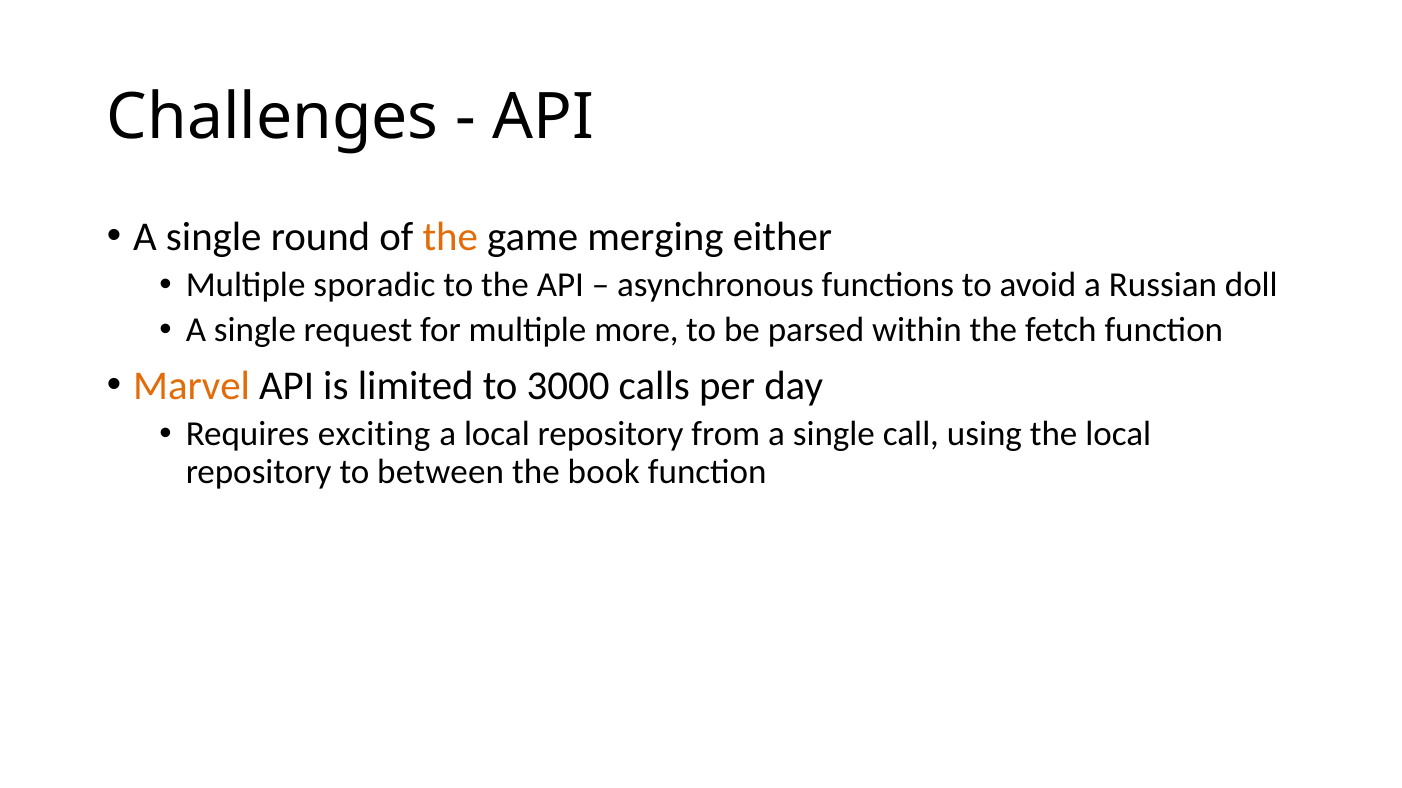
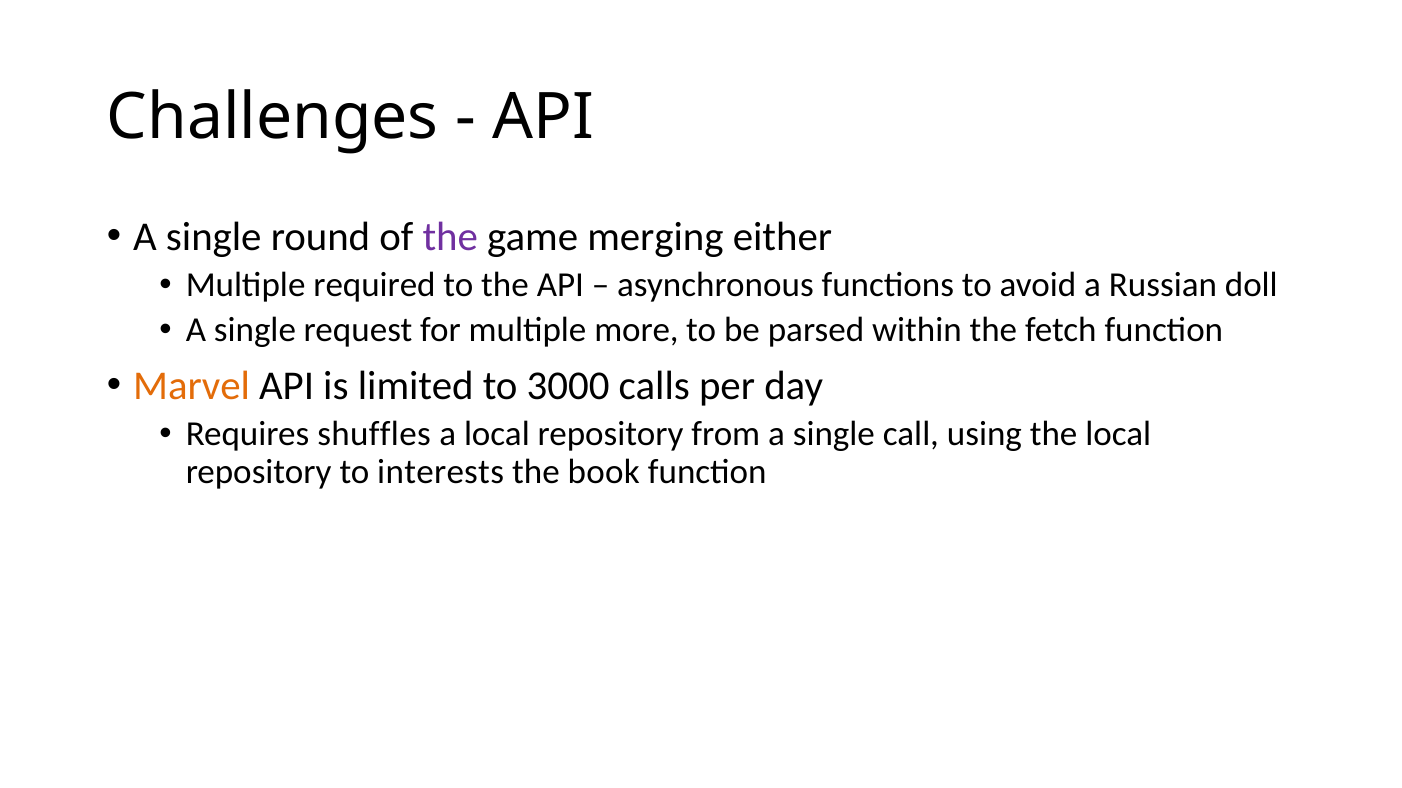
the at (450, 237) colour: orange -> purple
sporadic: sporadic -> required
exciting: exciting -> shuffles
between: between -> interests
